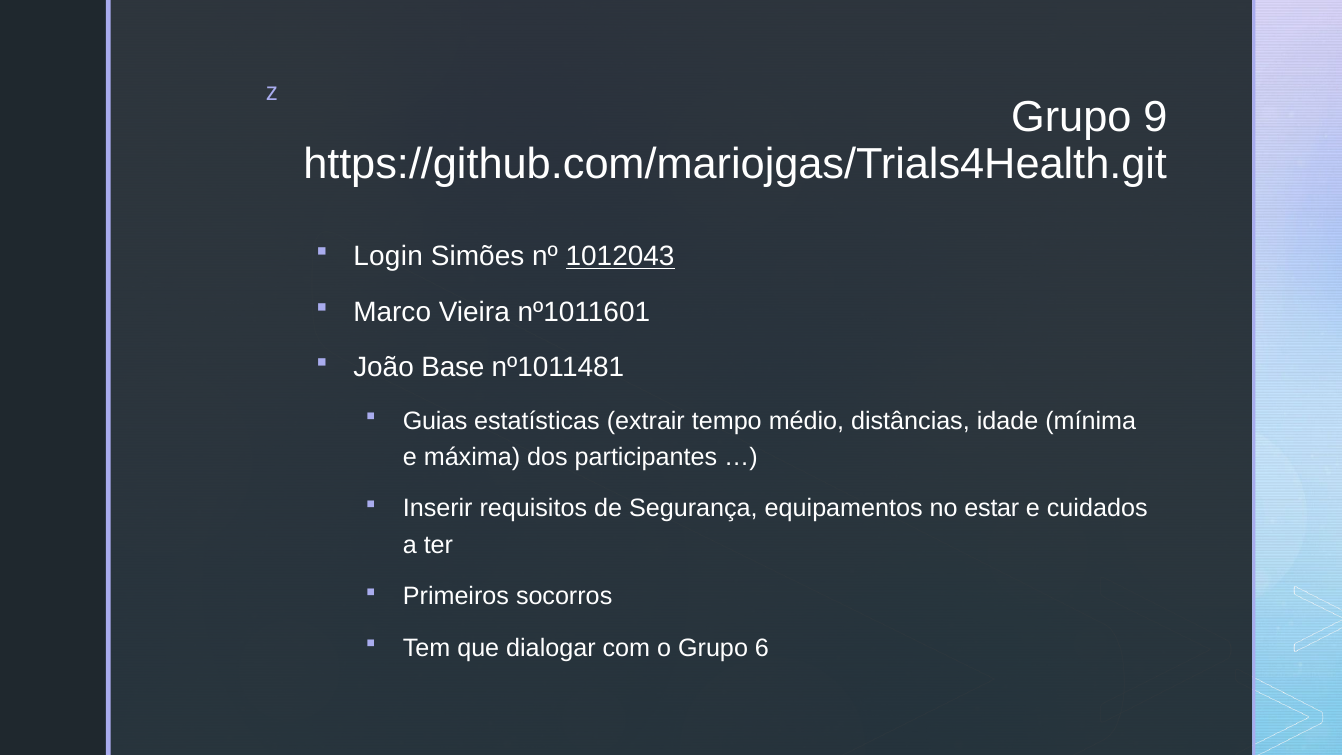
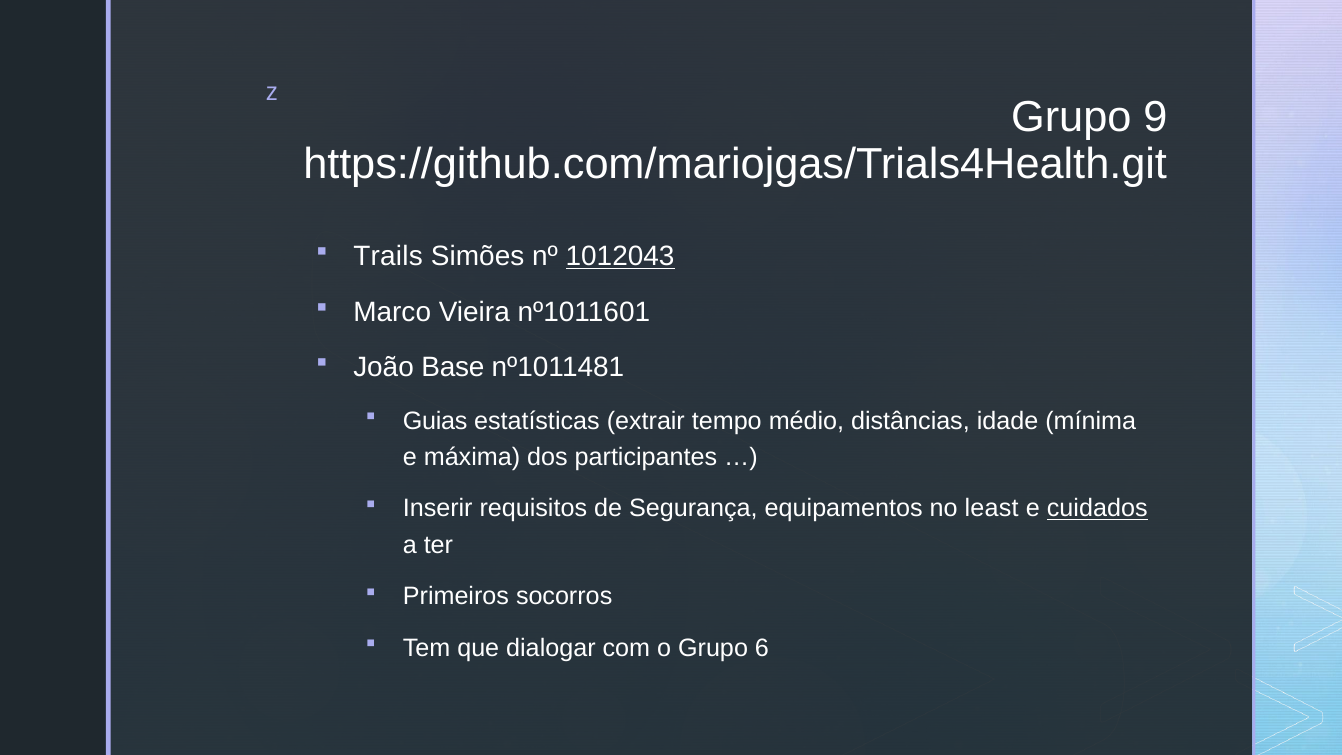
Login: Login -> Trails
estar: estar -> least
cuidados underline: none -> present
